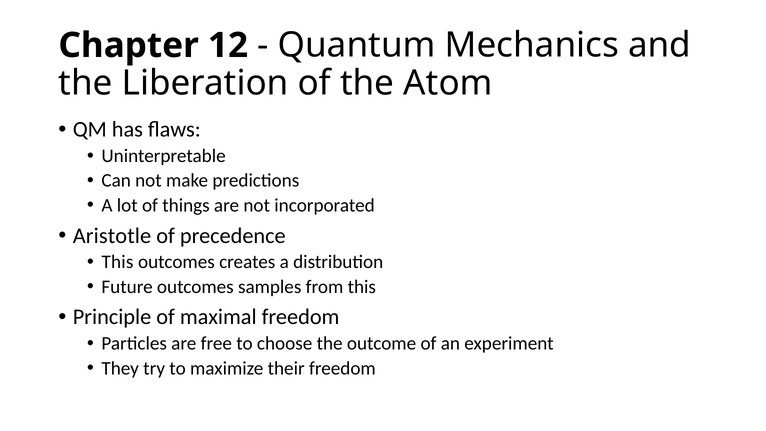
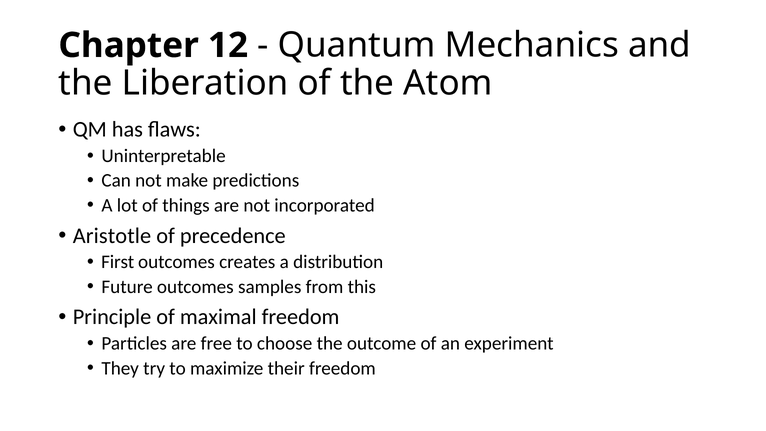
This at (118, 262): This -> First
